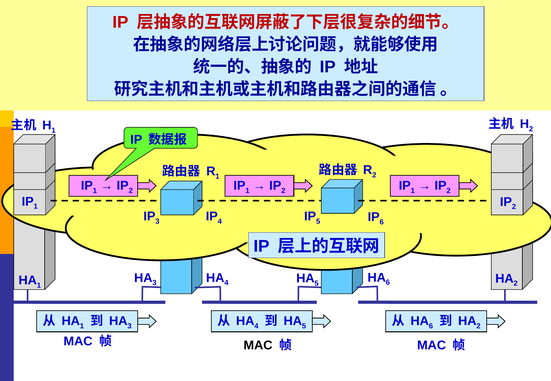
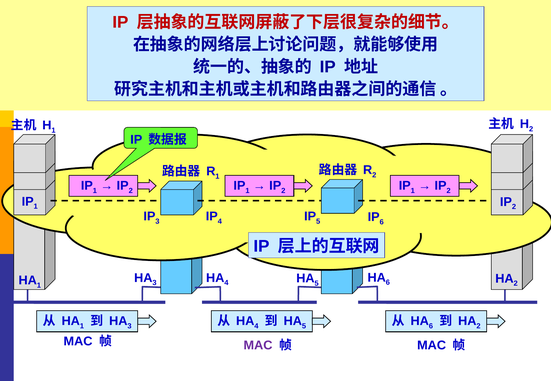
MAC at (258, 346) colour: black -> purple
